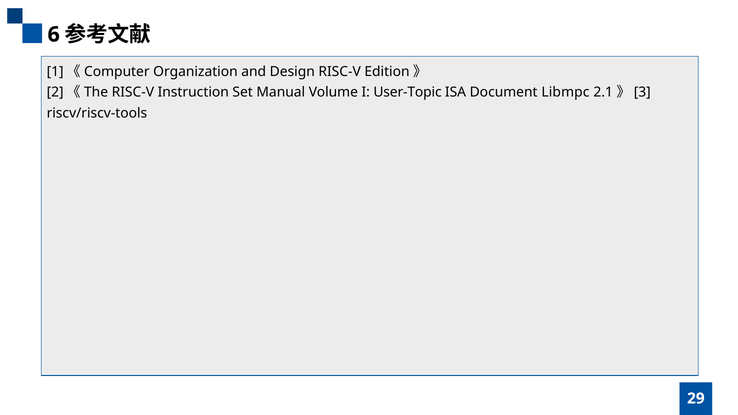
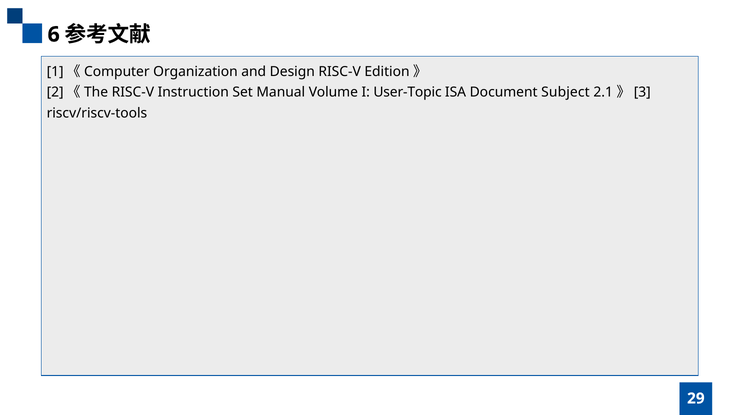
Libmpc: Libmpc -> Subject
